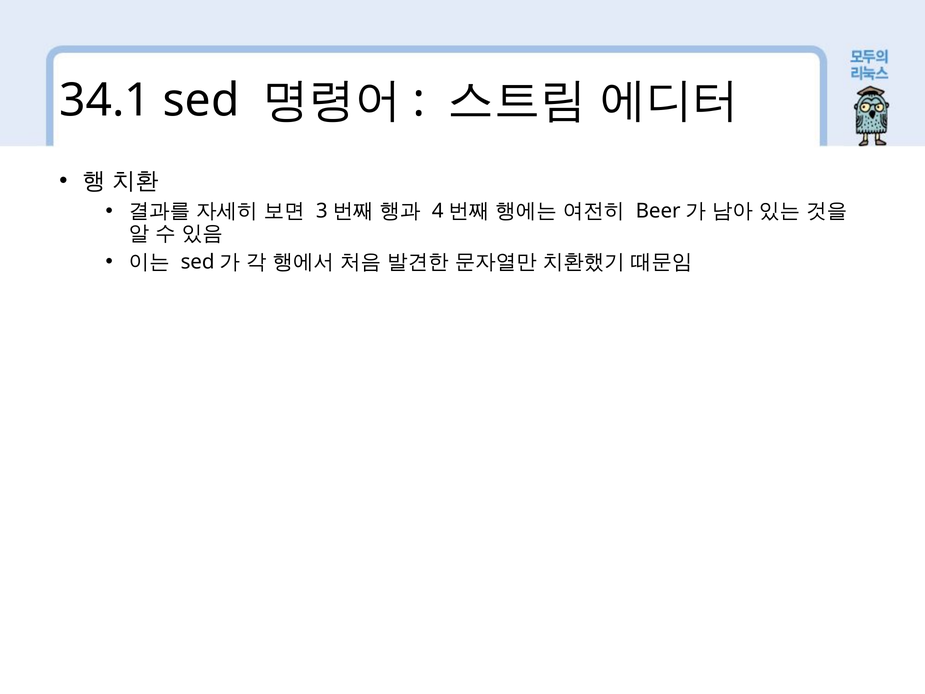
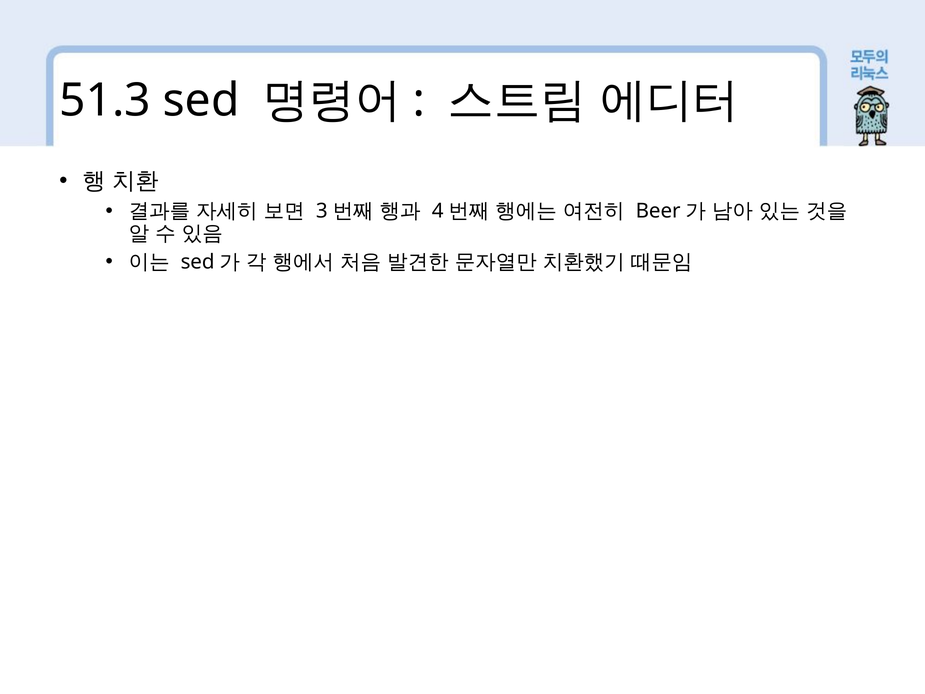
34.1: 34.1 -> 51.3
